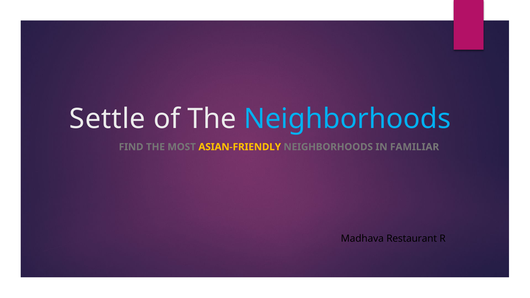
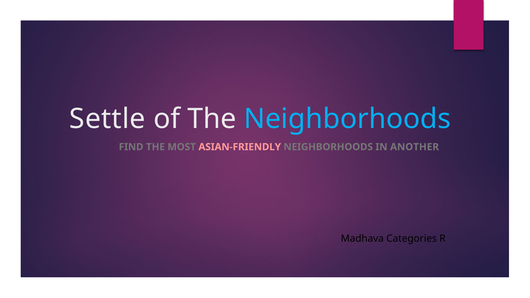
ASIAN-FRIENDLY colour: yellow -> pink
FAMILIAR: FAMILIAR -> ANOTHER
Restaurant: Restaurant -> Categories
